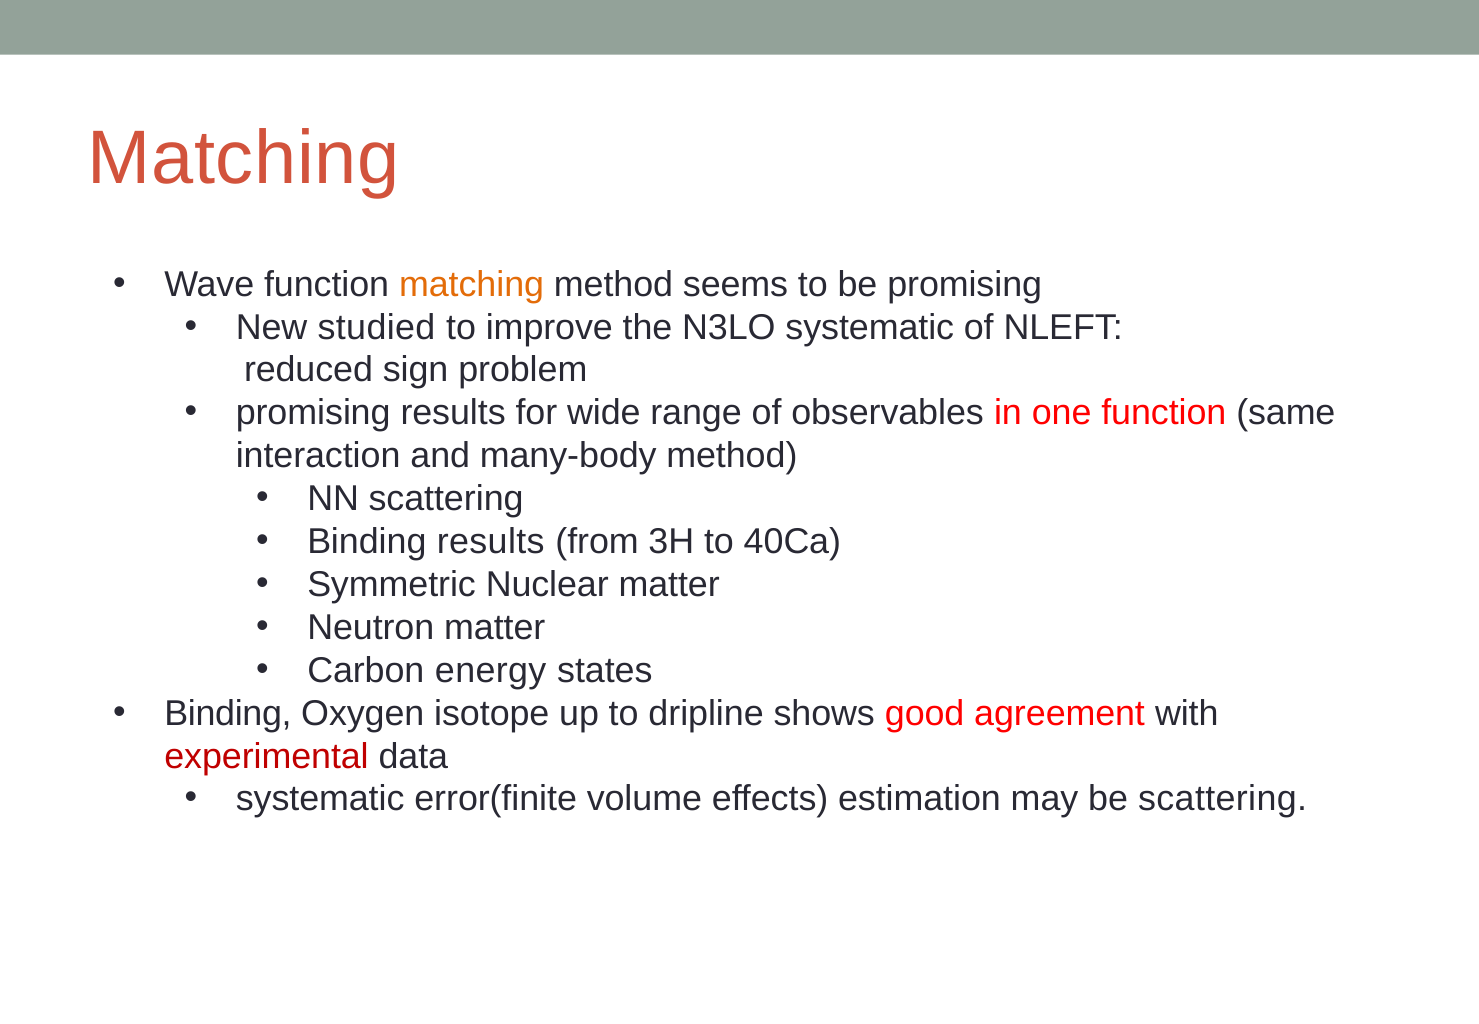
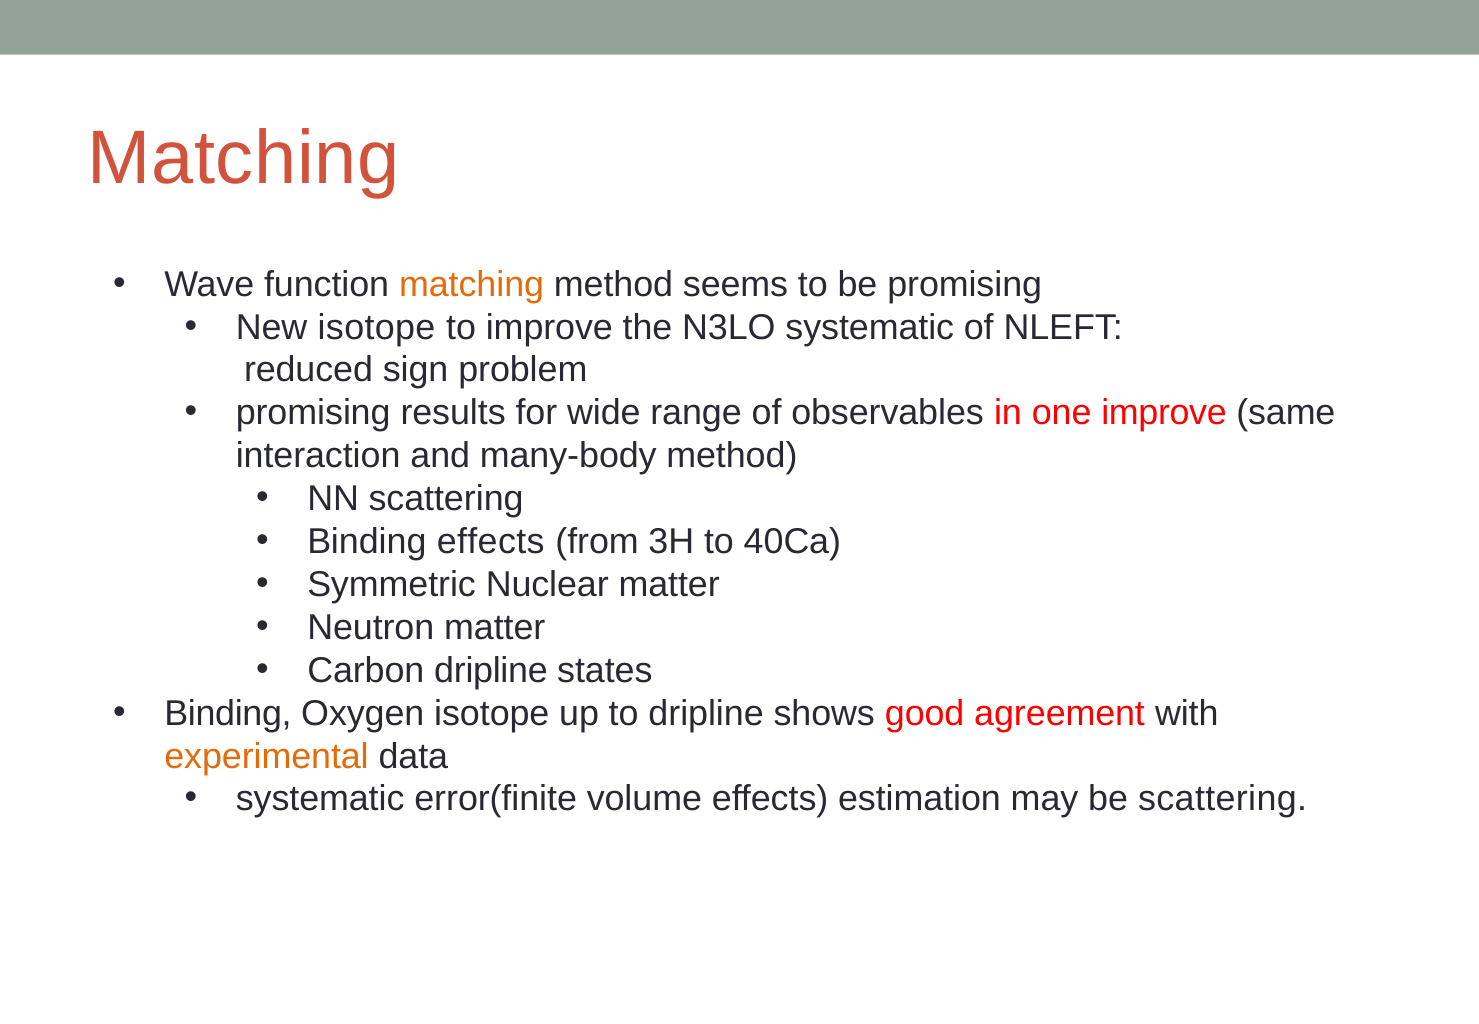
New studied: studied -> isotope
one function: function -> improve
Binding results: results -> effects
Carbon energy: energy -> dripline
experimental colour: red -> orange
